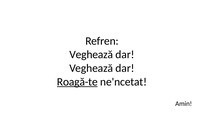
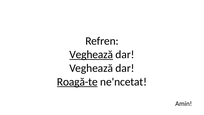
Veghează at (91, 54) underline: none -> present
